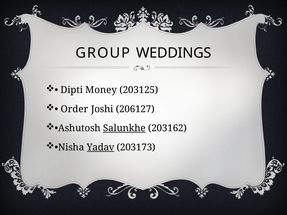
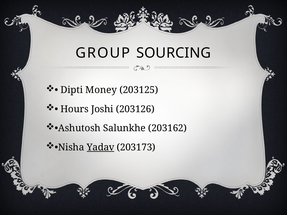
WEDDINGS: WEDDINGS -> SOURCING
Order: Order -> Hours
206127: 206127 -> 203126
Salunkhe underline: present -> none
